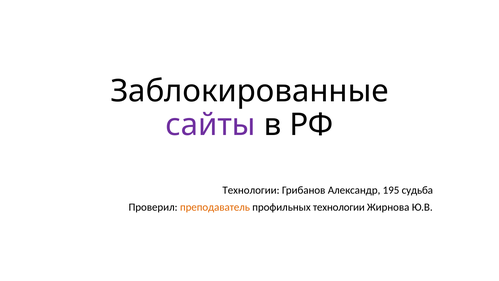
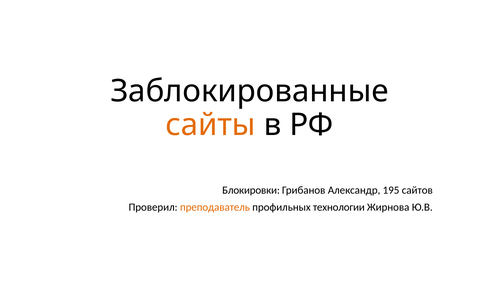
сайты colour: purple -> orange
Технологии at (251, 190): Технологии -> Блокировки
судьба: судьба -> сайтов
